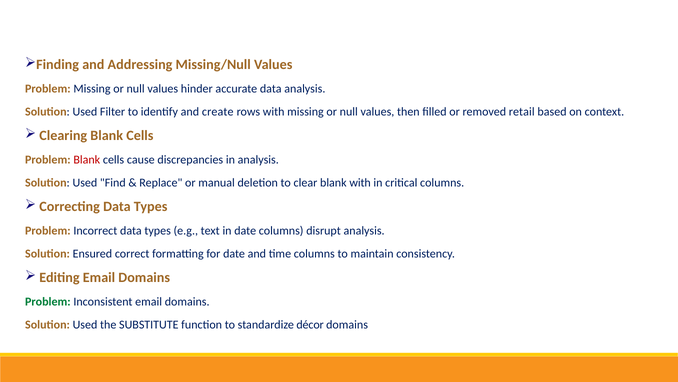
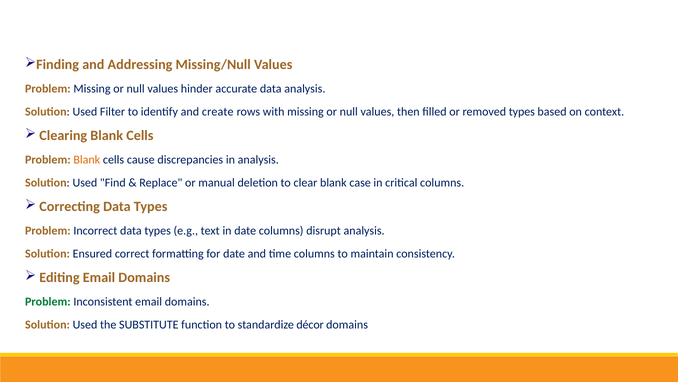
removed retail: retail -> types
Blank at (87, 160) colour: red -> orange
blank with: with -> case
